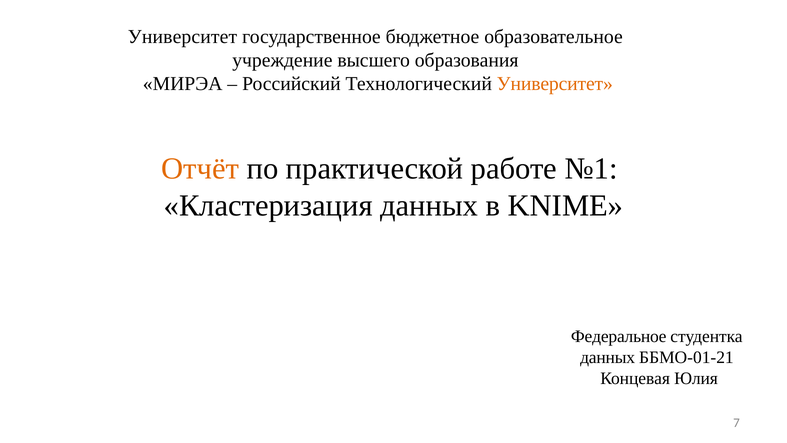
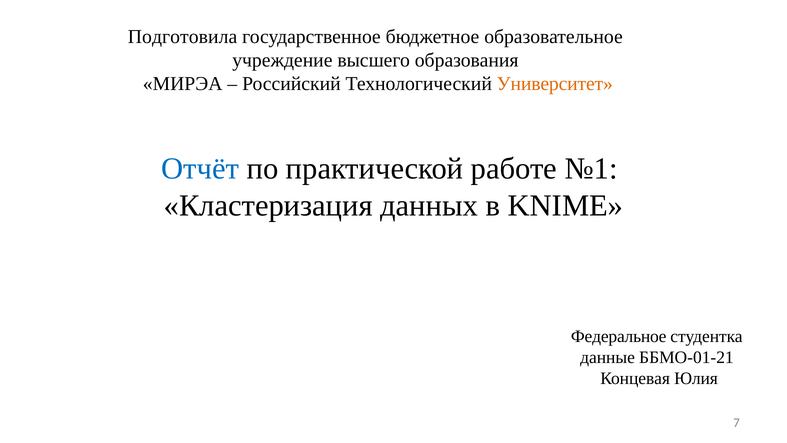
Университет at (182, 37): Университет -> Подготовила
Отчёт colour: orange -> blue
данных at (608, 357): данных -> данные
